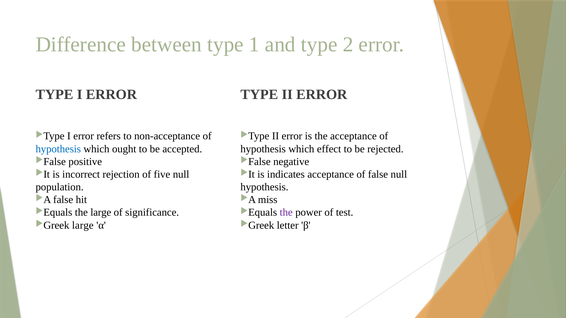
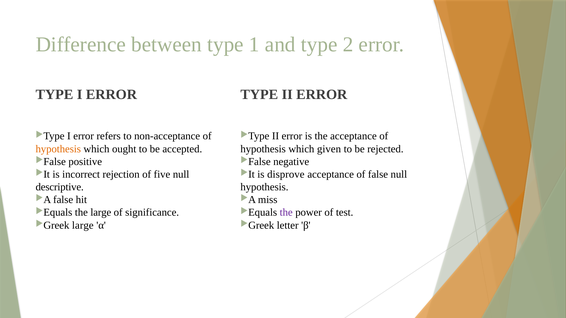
hypothesis at (58, 149) colour: blue -> orange
effect: effect -> given
indicates: indicates -> disprove
population: population -> descriptive
